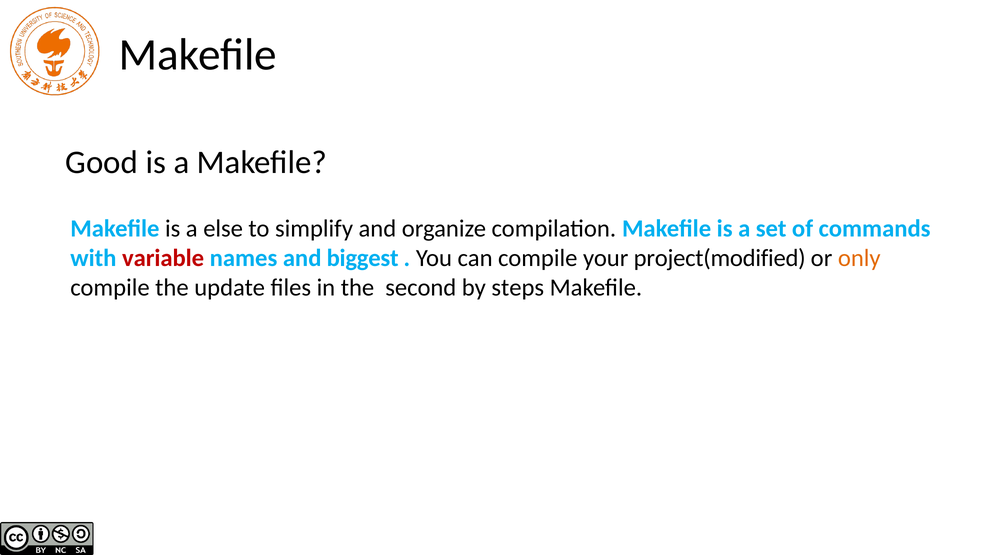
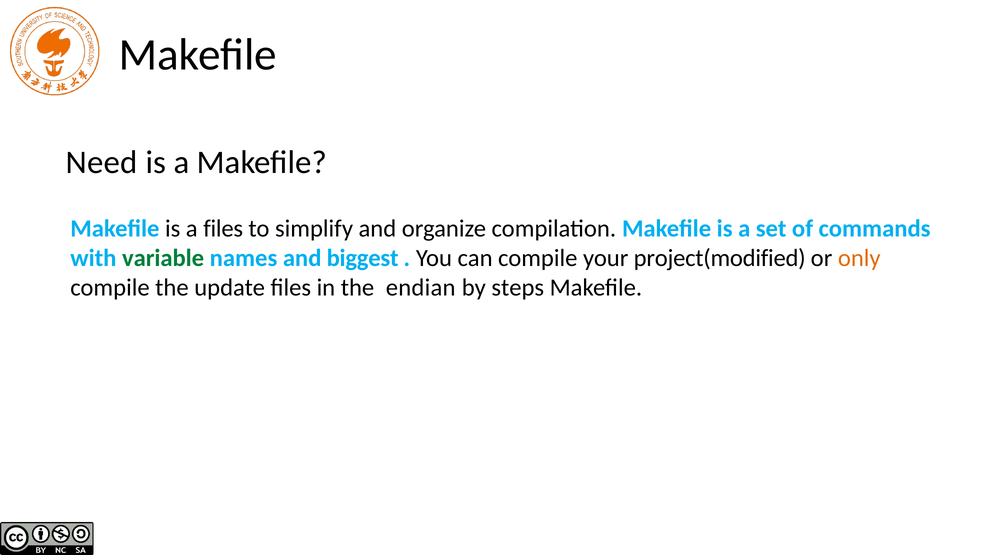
Good: Good -> Need
a else: else -> files
variable colour: red -> green
second: second -> endian
